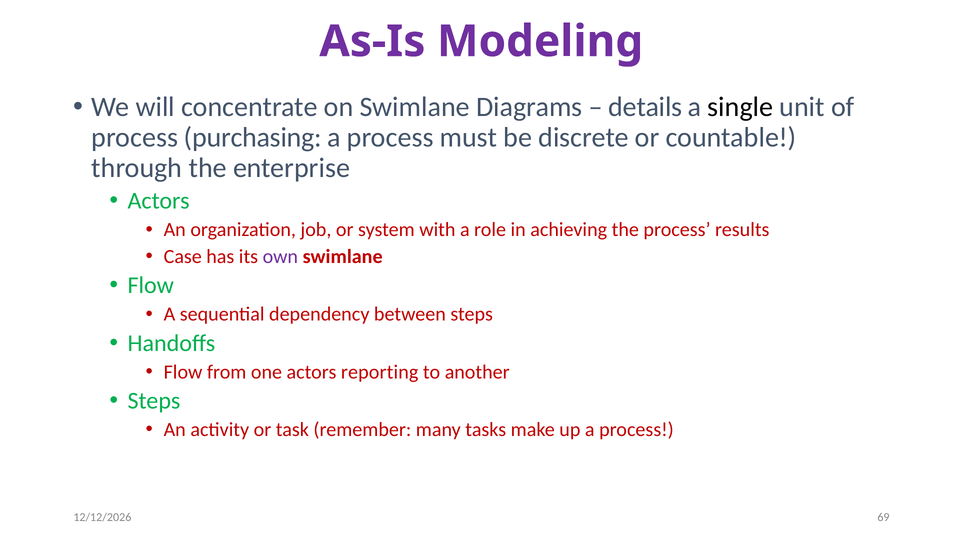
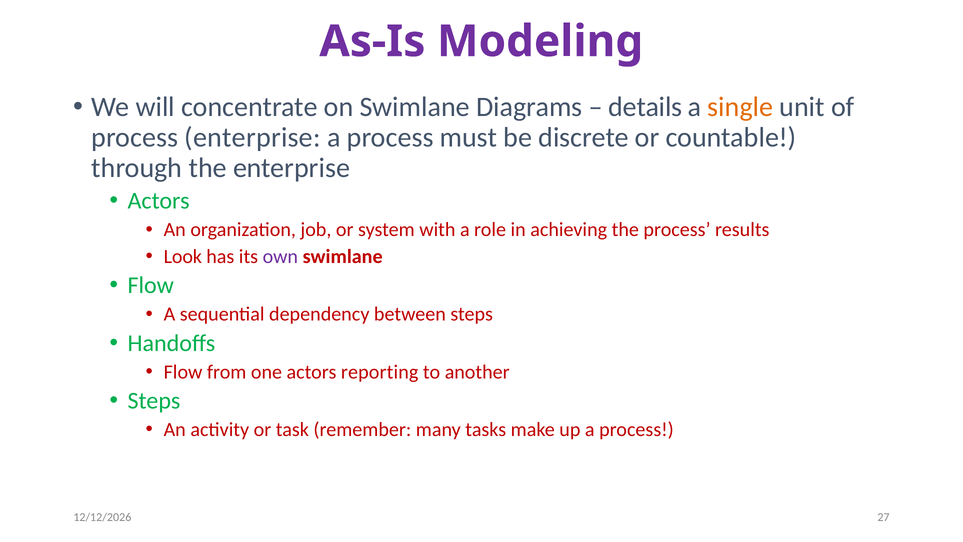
single colour: black -> orange
process purchasing: purchasing -> enterprise
Case: Case -> Look
69: 69 -> 27
